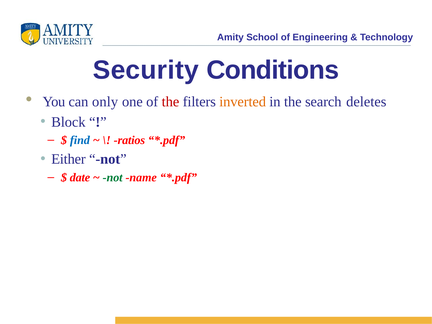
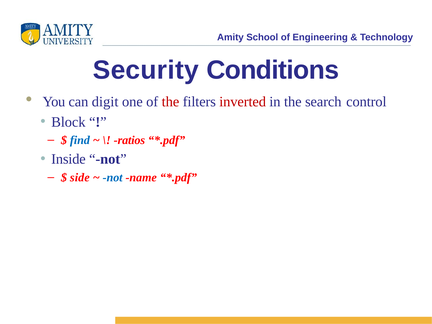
only: only -> digit
inverted colour: orange -> red
deletes: deletes -> control
Either: Either -> Inside
date: date -> side
not at (113, 177) colour: green -> blue
